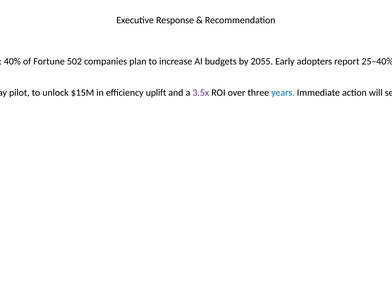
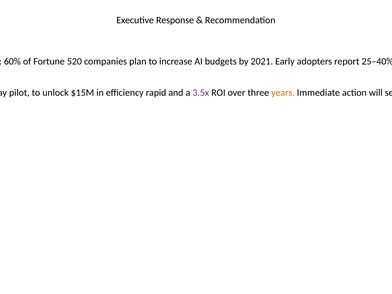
40%: 40% -> 60%
502: 502 -> 520
2055: 2055 -> 2021
uplift: uplift -> rapid
years colour: blue -> orange
